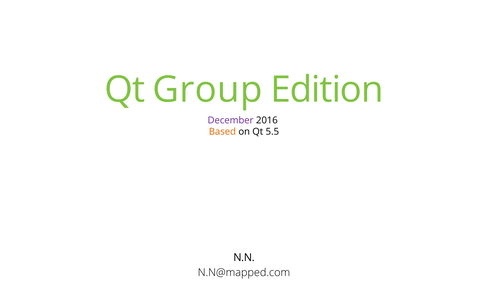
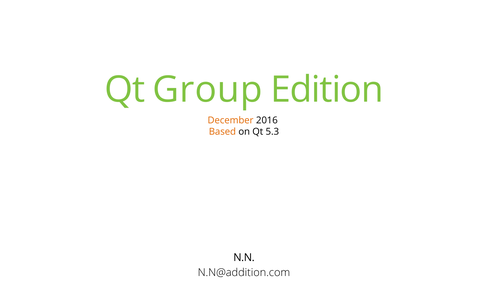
December colour: purple -> orange
5.5: 5.5 -> 5.3
N.N@mapped.com: N.N@mapped.com -> N.N@addition.com
